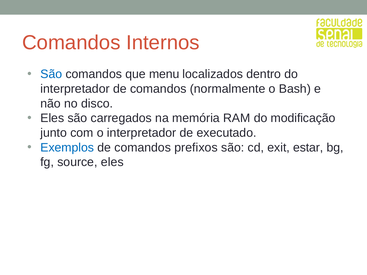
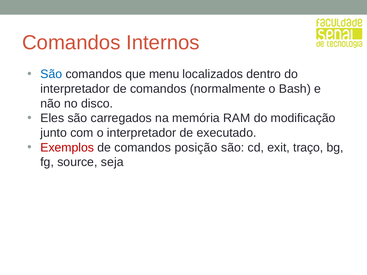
Exemplos colour: blue -> red
prefixos: prefixos -> posição
estar: estar -> traço
source eles: eles -> seja
